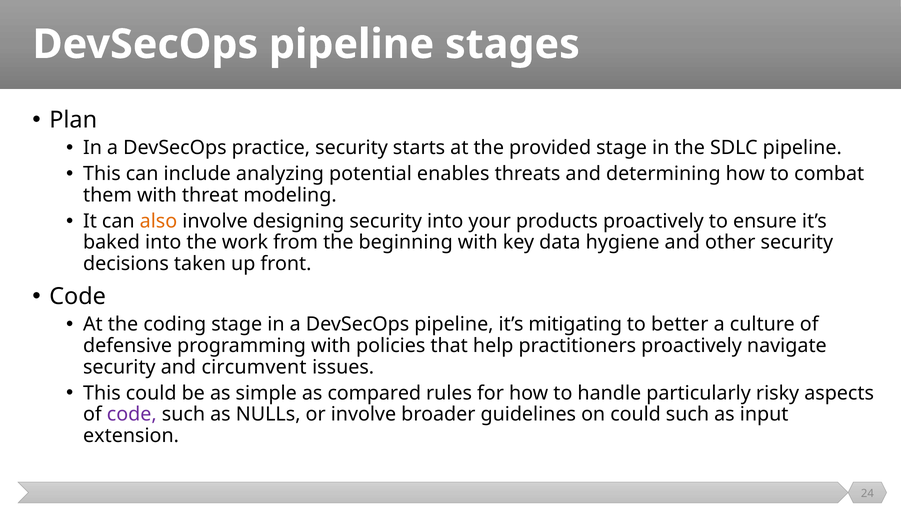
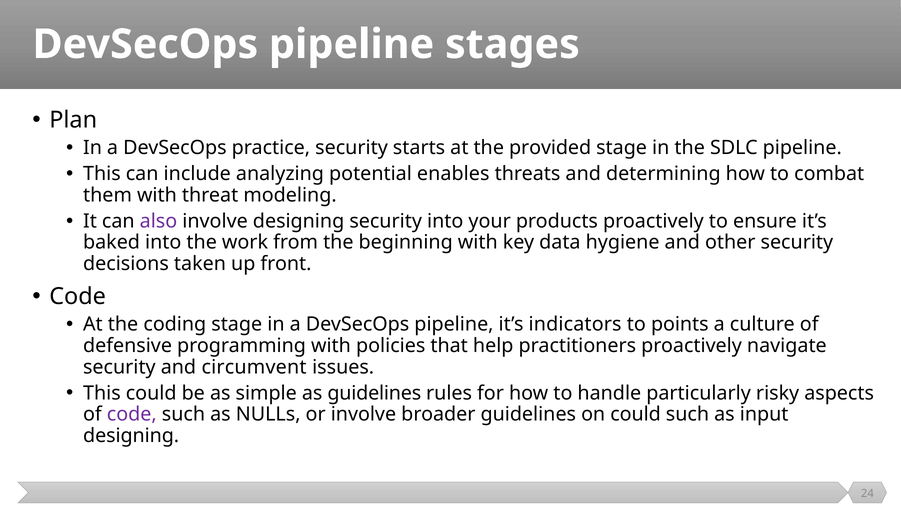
also colour: orange -> purple
mitigating: mitigating -> indicators
better: better -> points
as compared: compared -> guidelines
extension at (131, 435): extension -> designing
